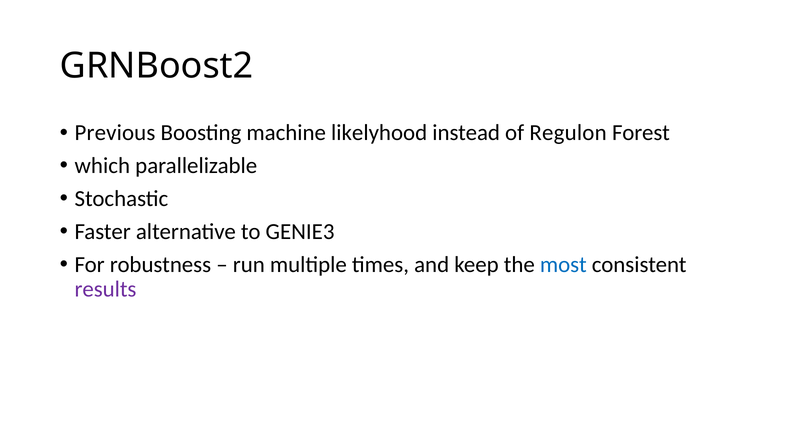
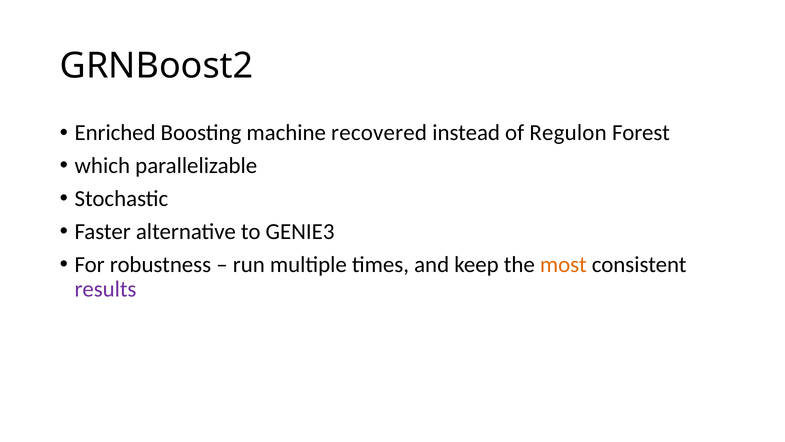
Previous: Previous -> Enriched
likelyhood: likelyhood -> recovered
most colour: blue -> orange
